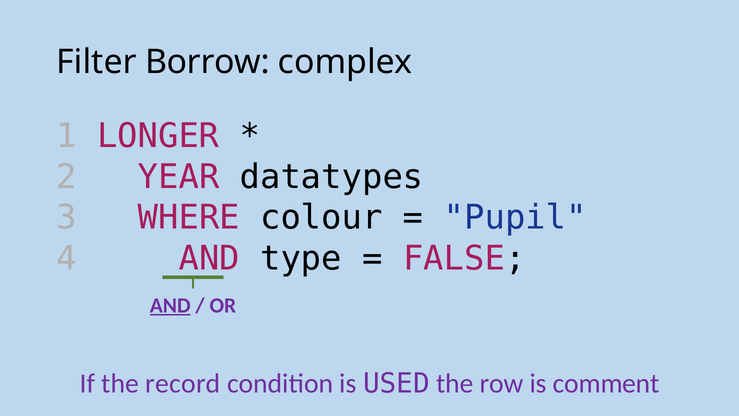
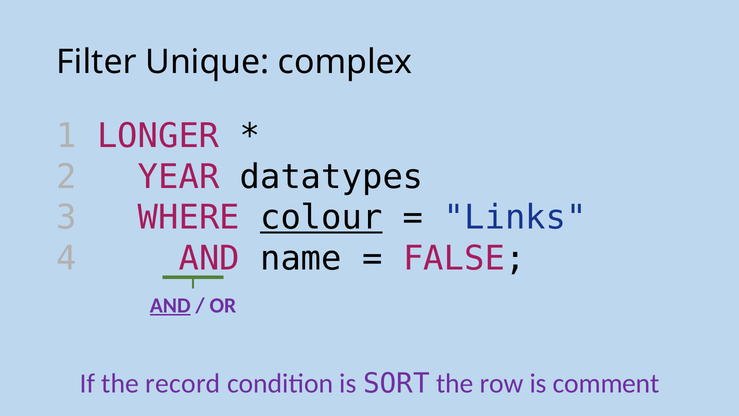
Borrow: Borrow -> Unique
colour underline: none -> present
Pupil: Pupil -> Links
type: type -> name
USED: USED -> SORT
